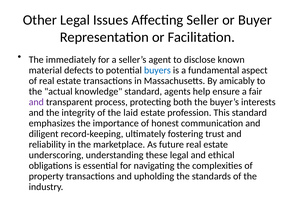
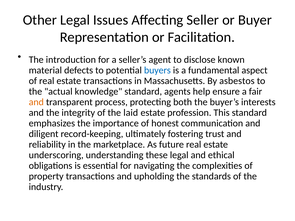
immediately: immediately -> introduction
amicably: amicably -> asbestos
and at (36, 102) colour: purple -> orange
